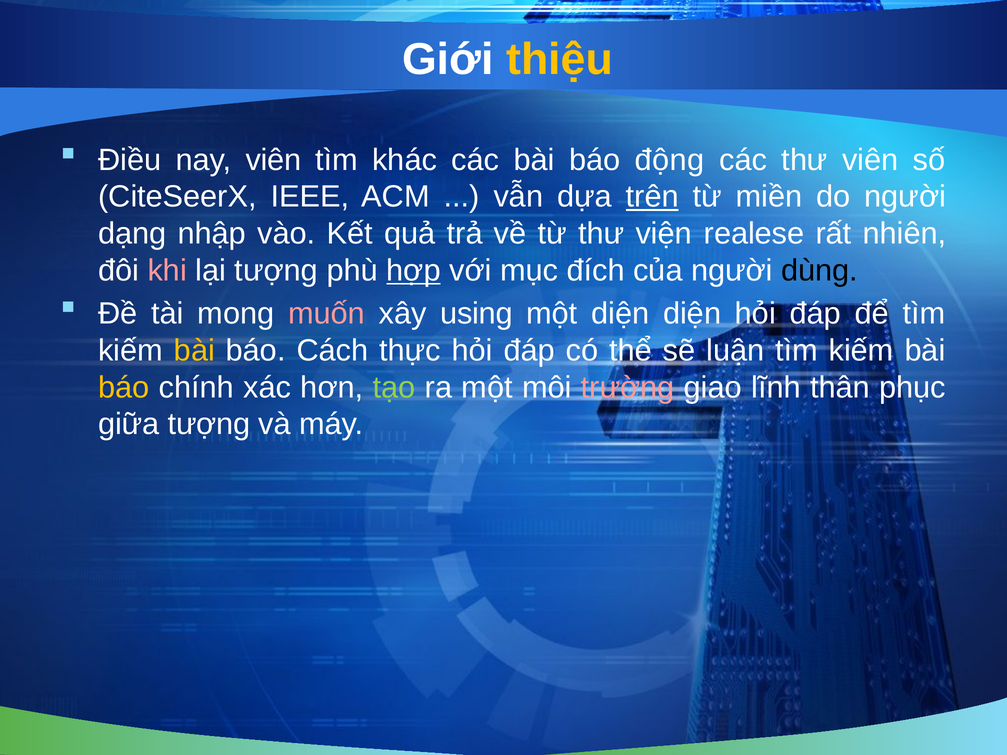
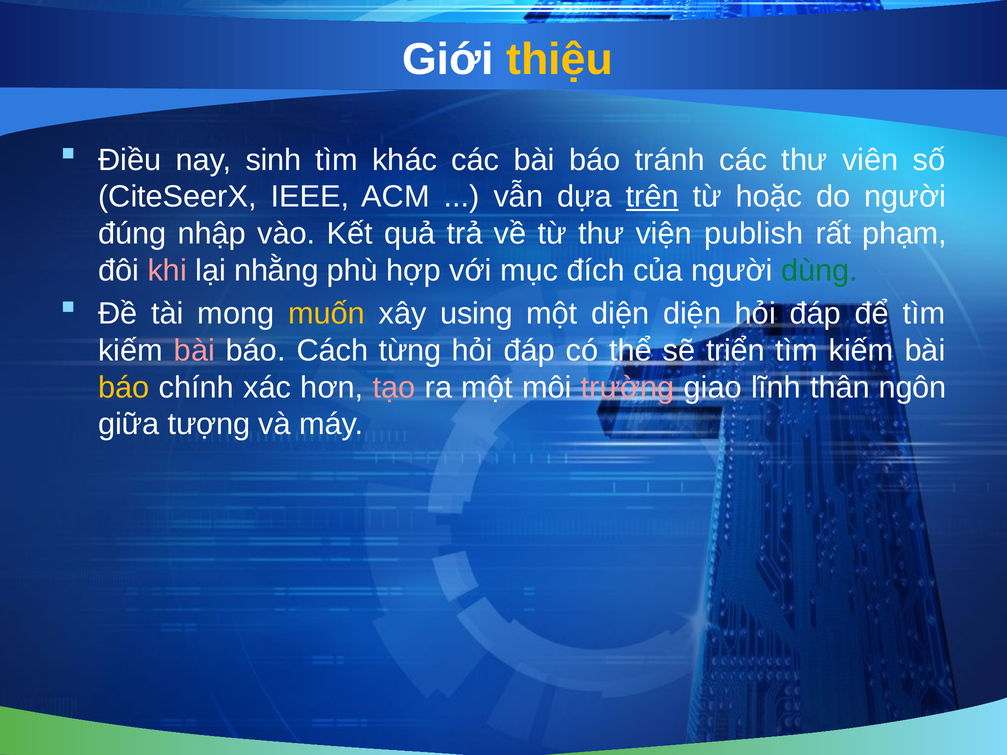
nay viên: viên -> sinh
động: động -> tránh
miền: miền -> hoặc
dạng: dạng -> đúng
realese: realese -> publish
nhiên: nhiên -> phạm
lại tượng: tượng -> nhằng
hợp underline: present -> none
dùng colour: black -> green
muốn colour: pink -> yellow
bài at (194, 351) colour: yellow -> pink
thực: thực -> từng
luận: luận -> triển
tạo colour: light green -> pink
phục: phục -> ngôn
